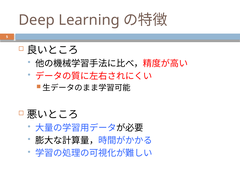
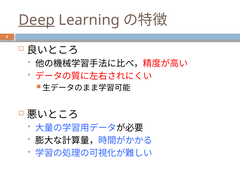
Deep underline: none -> present
